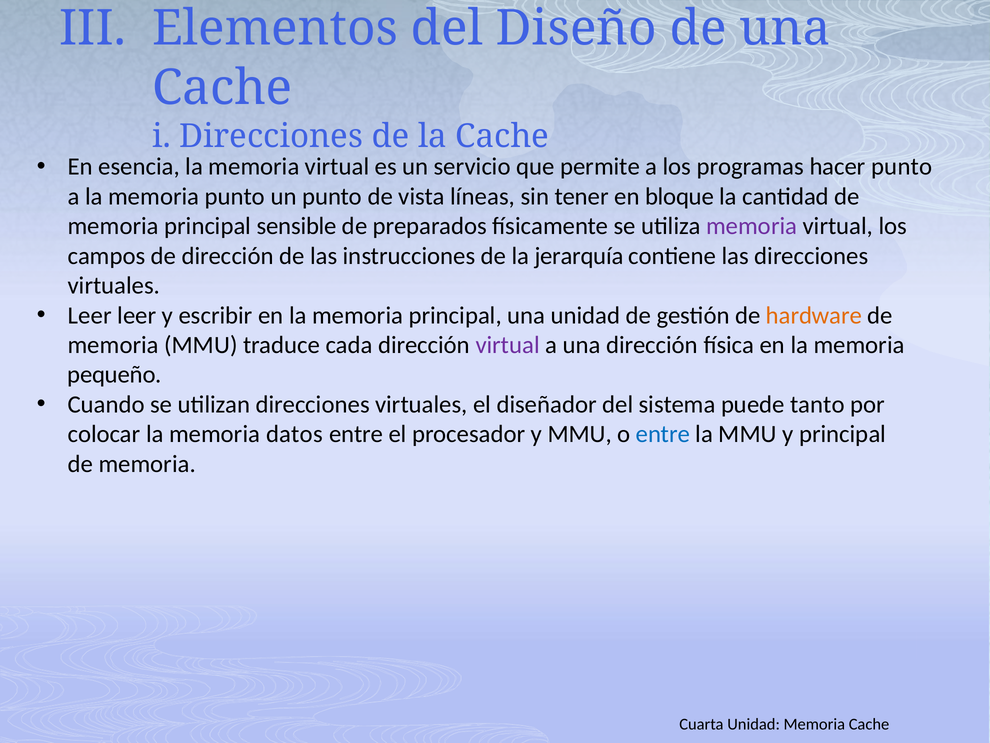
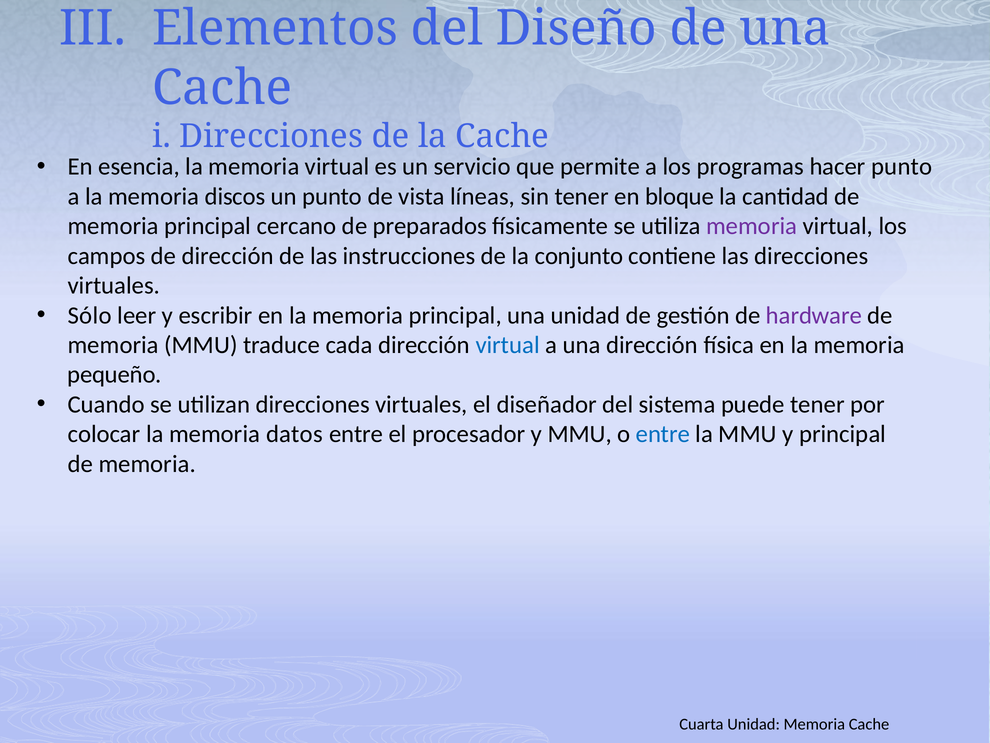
memoria punto: punto -> discos
sensible: sensible -> cercano
jerarquía: jerarquía -> conjunto
Leer at (90, 315): Leer -> Sólo
hardware colour: orange -> purple
virtual at (508, 345) colour: purple -> blue
puede tanto: tanto -> tener
